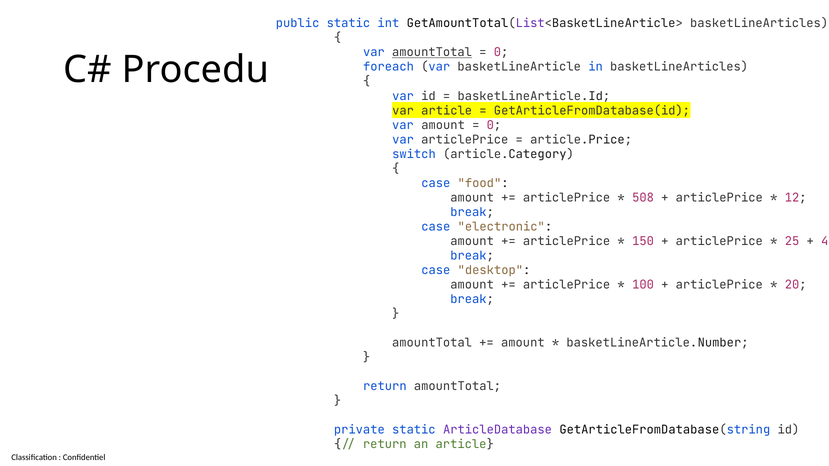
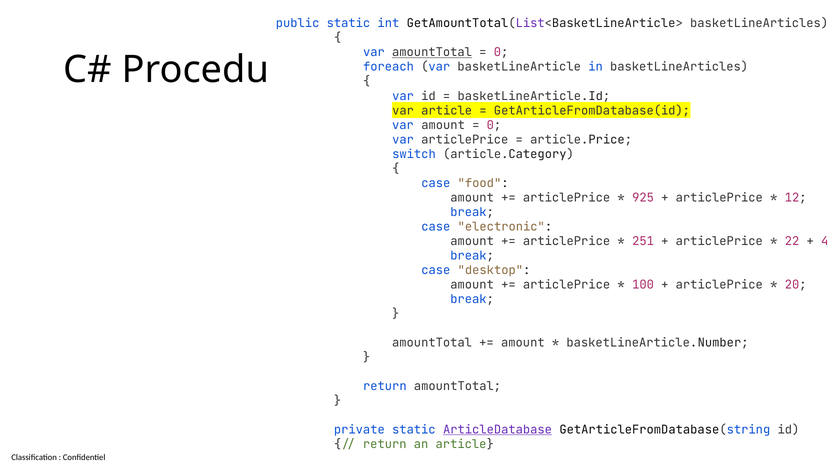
508: 508 -> 925
150: 150 -> 251
25: 25 -> 22
ArticleDatabase underline: none -> present
